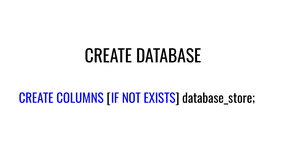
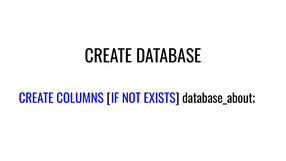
database_store: database_store -> database_about
